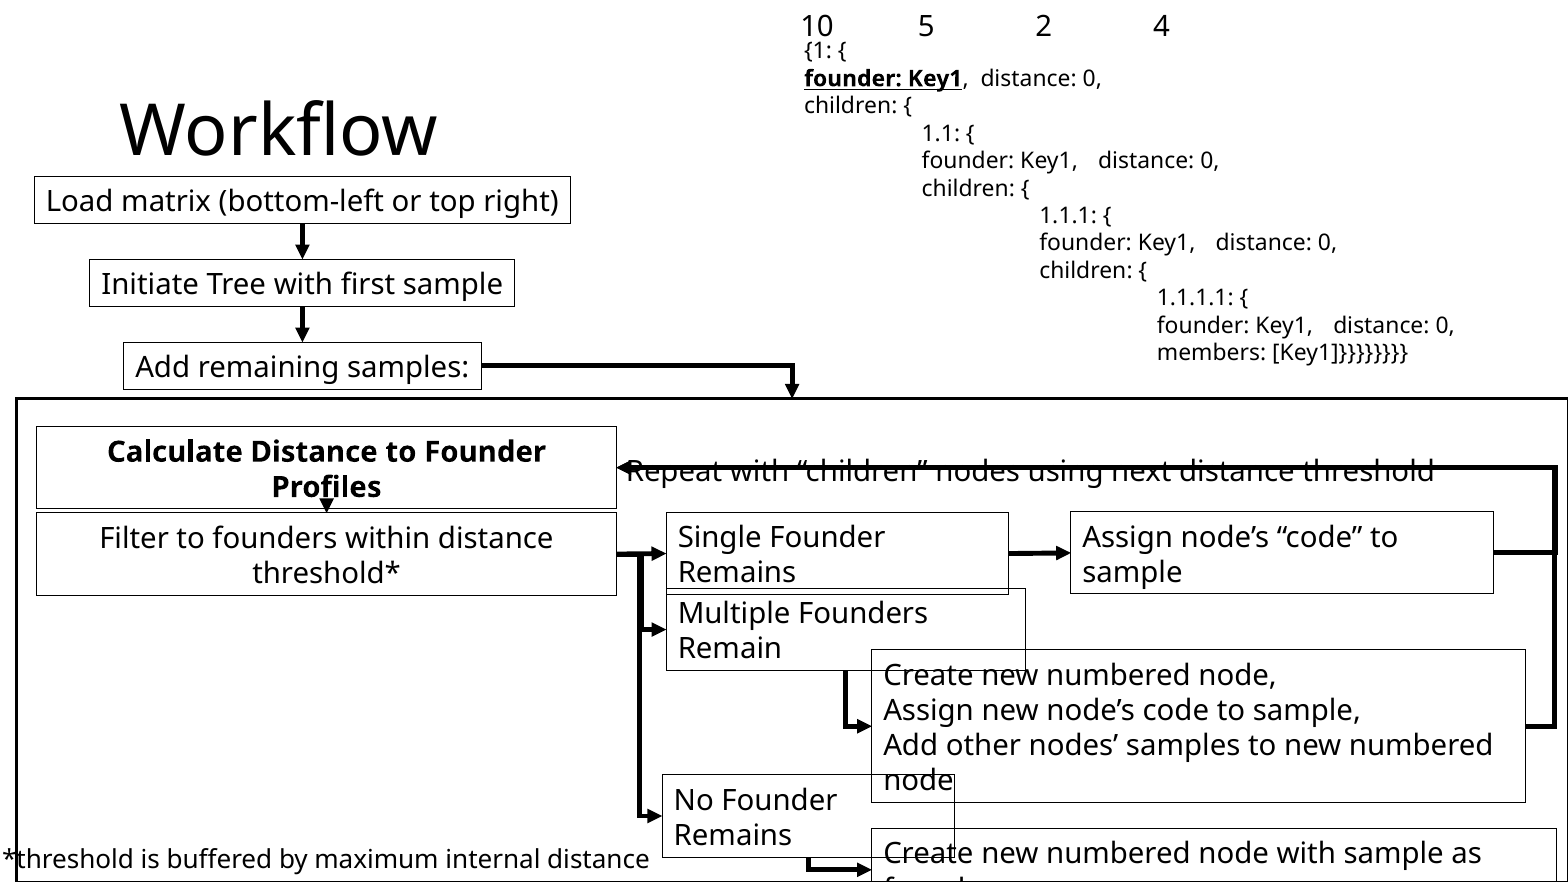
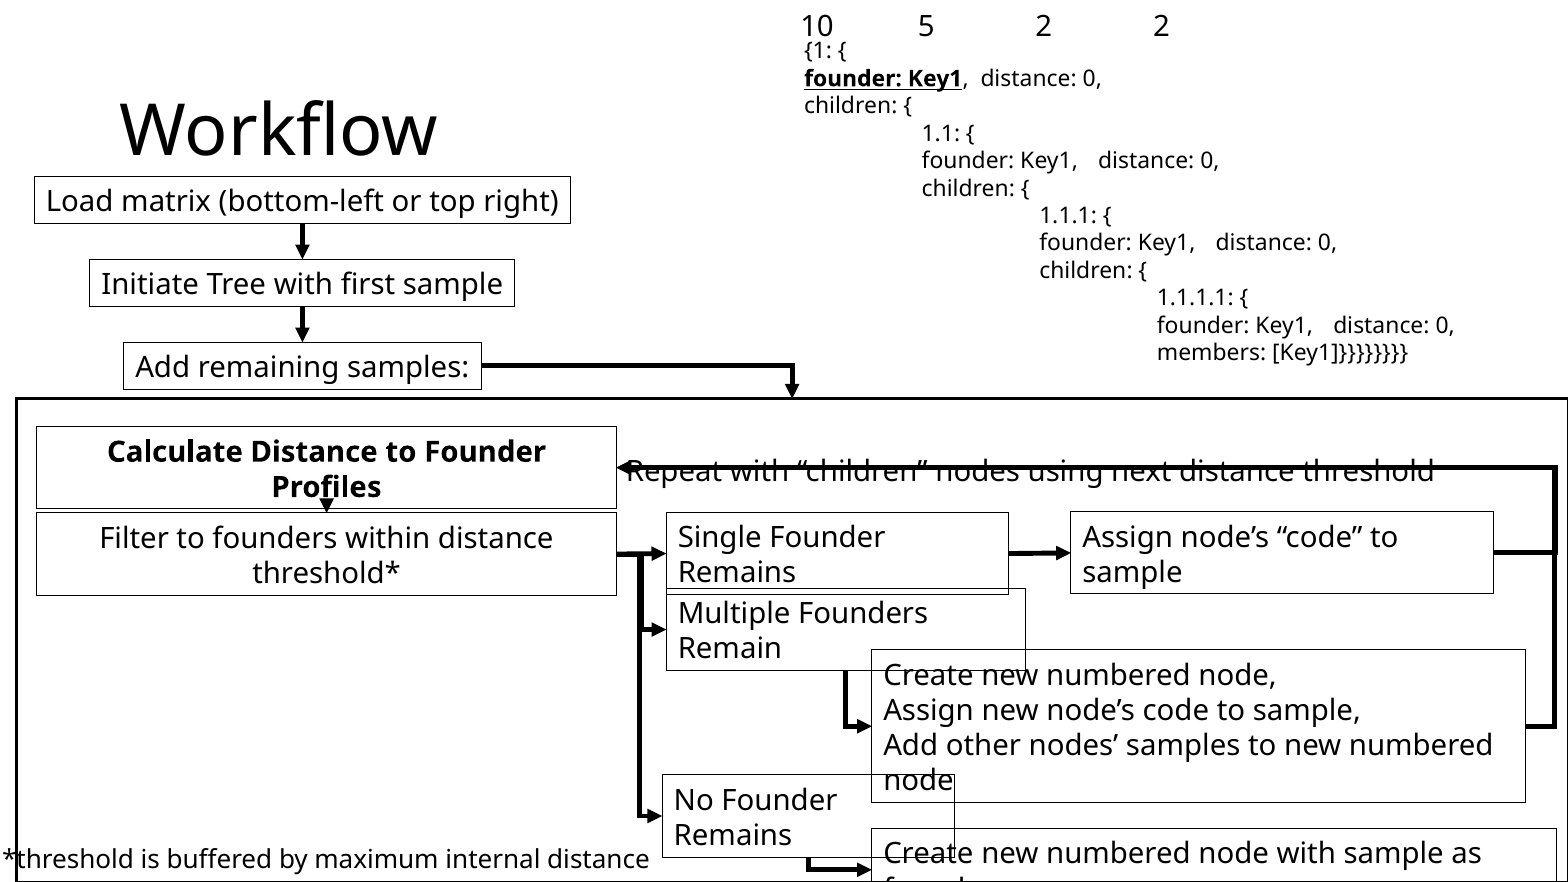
2 4: 4 -> 2
